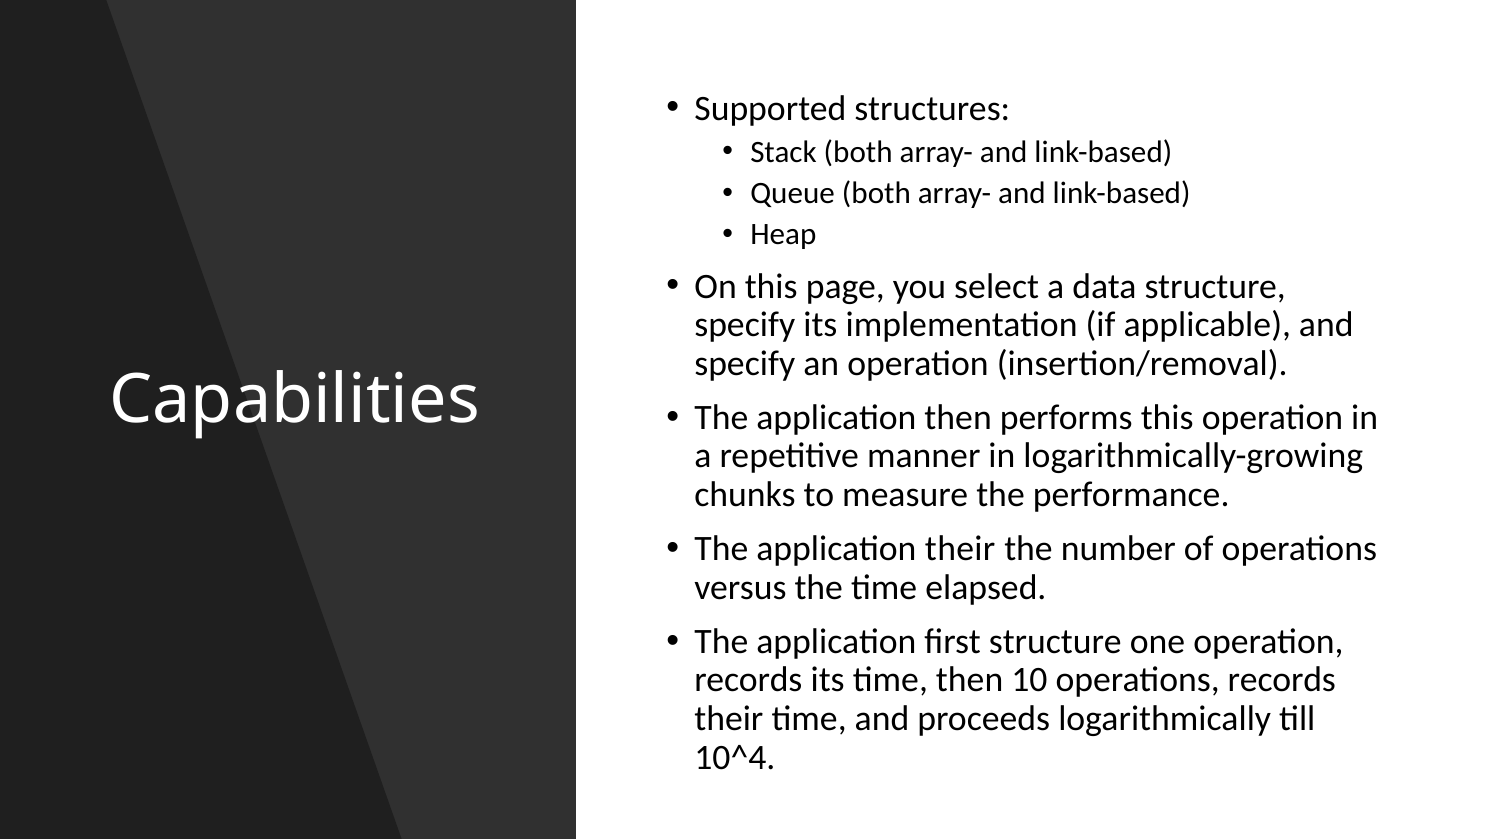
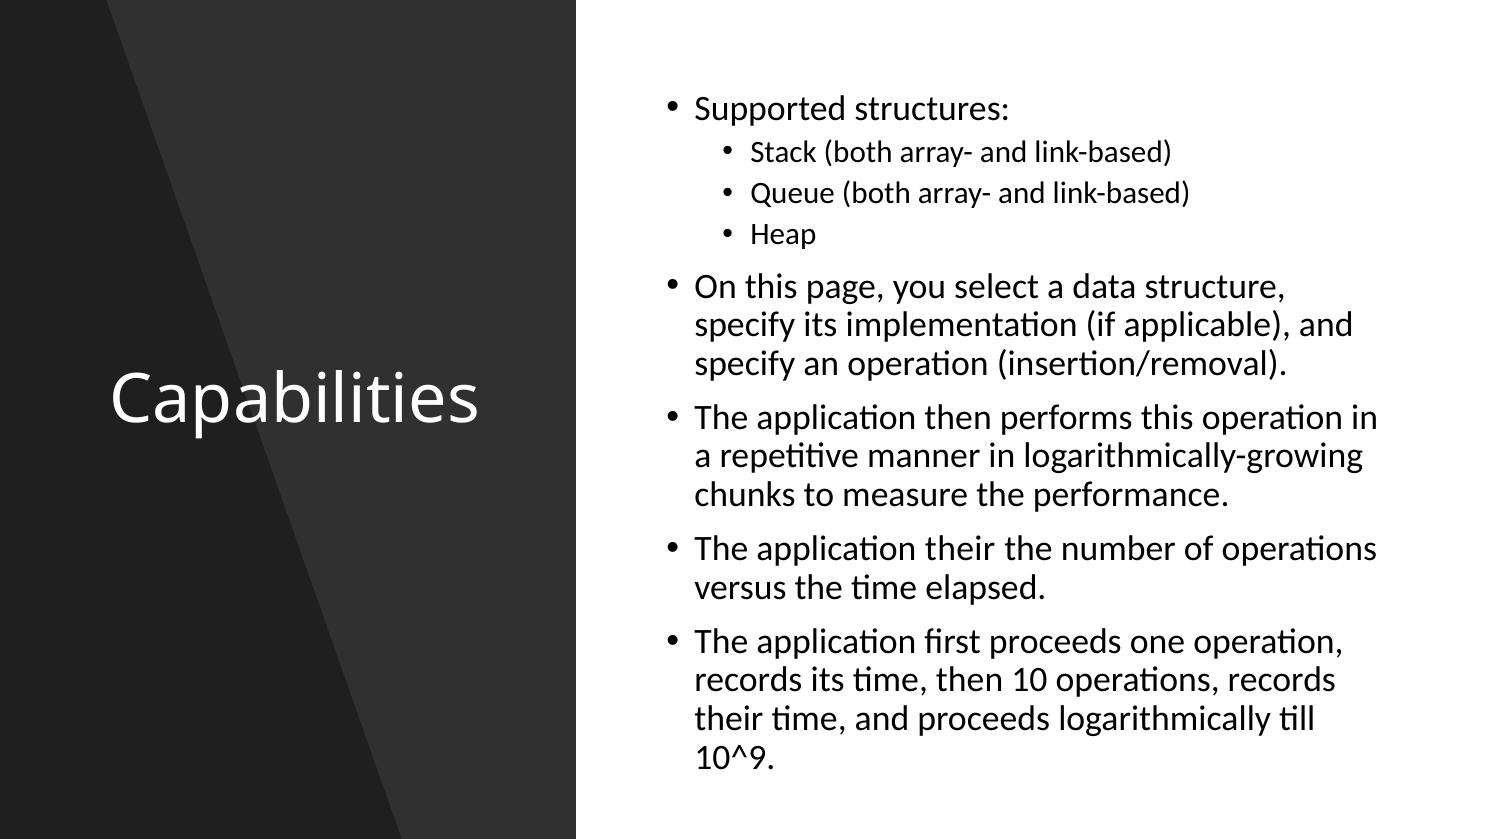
first structure: structure -> proceeds
10^4: 10^4 -> 10^9
